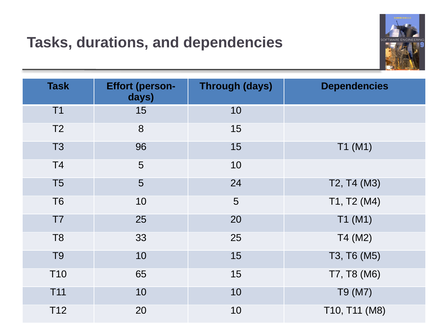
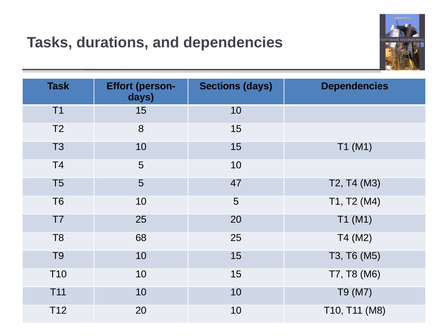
Through: Through -> Sections
T3 96: 96 -> 10
24: 24 -> 47
33: 33 -> 68
T10 65: 65 -> 10
